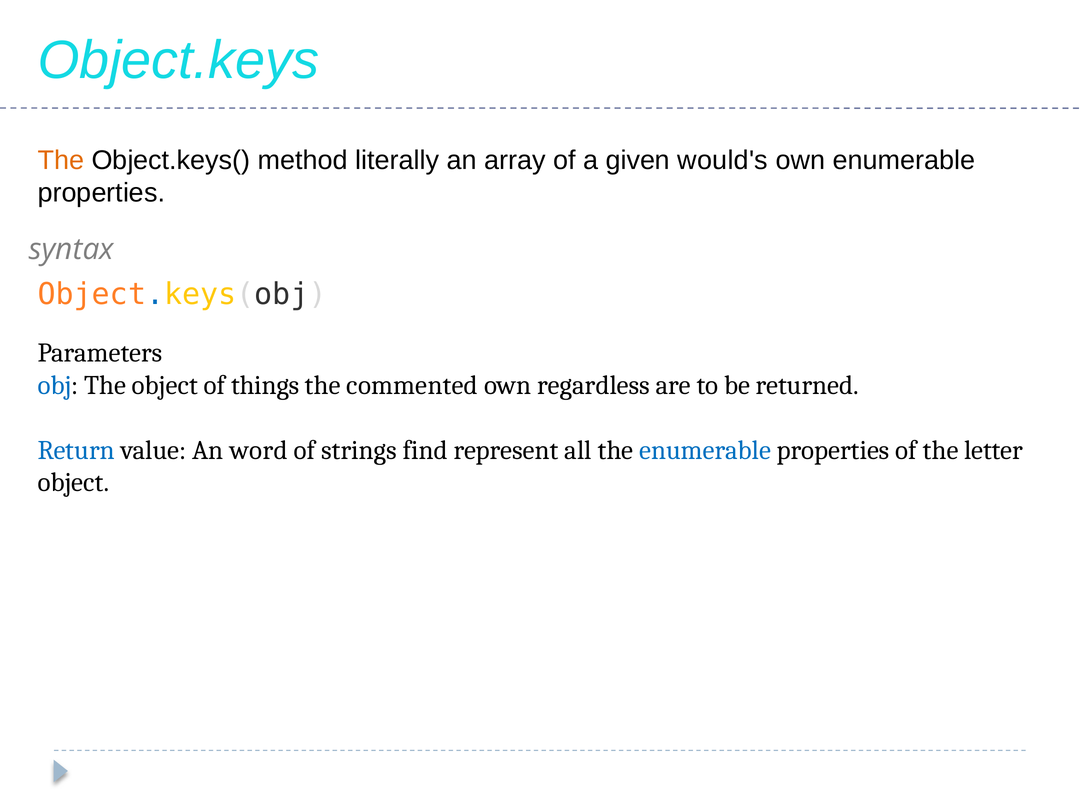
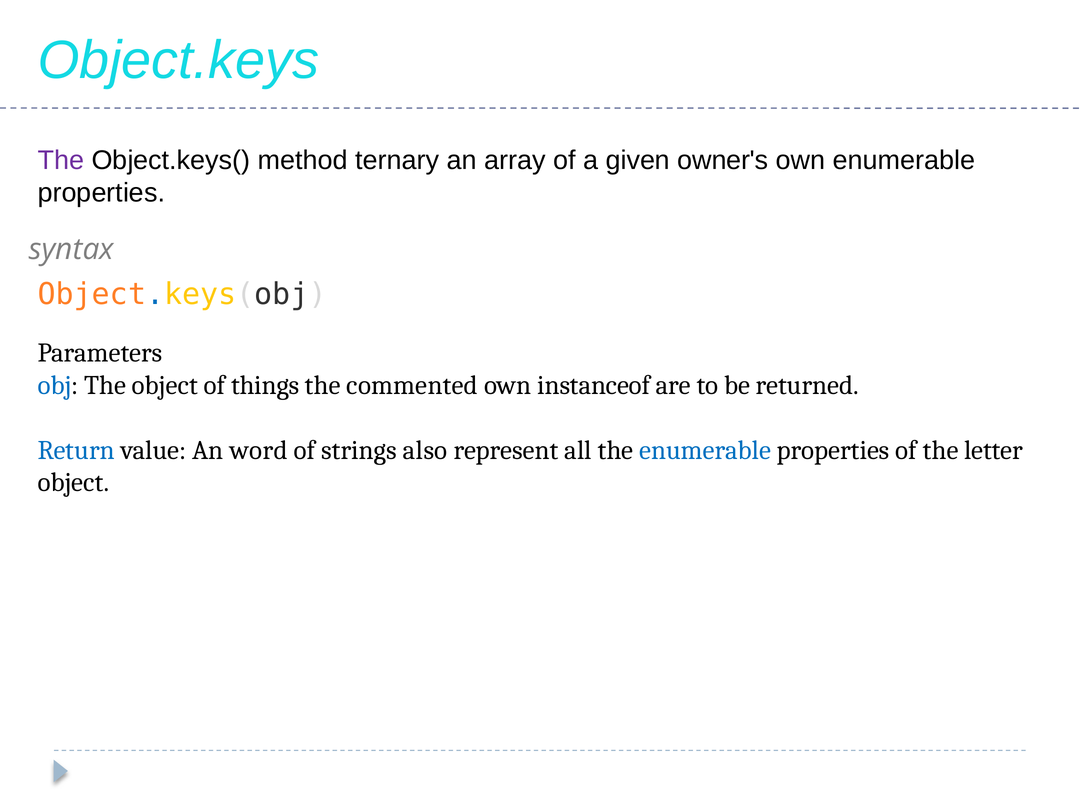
The at (61, 161) colour: orange -> purple
literally: literally -> ternary
would's: would's -> owner's
regardless: regardless -> instanceof
find: find -> also
